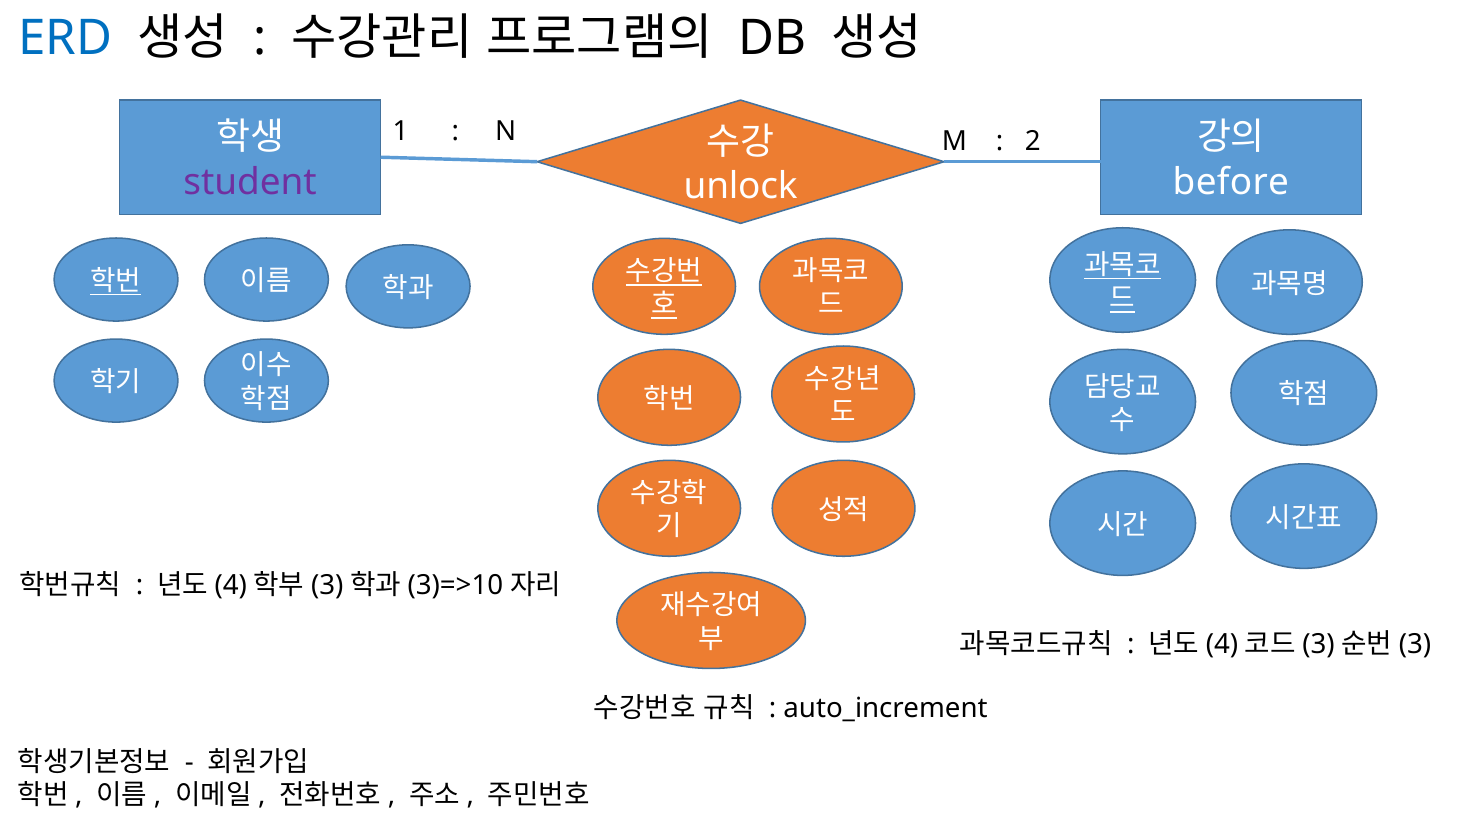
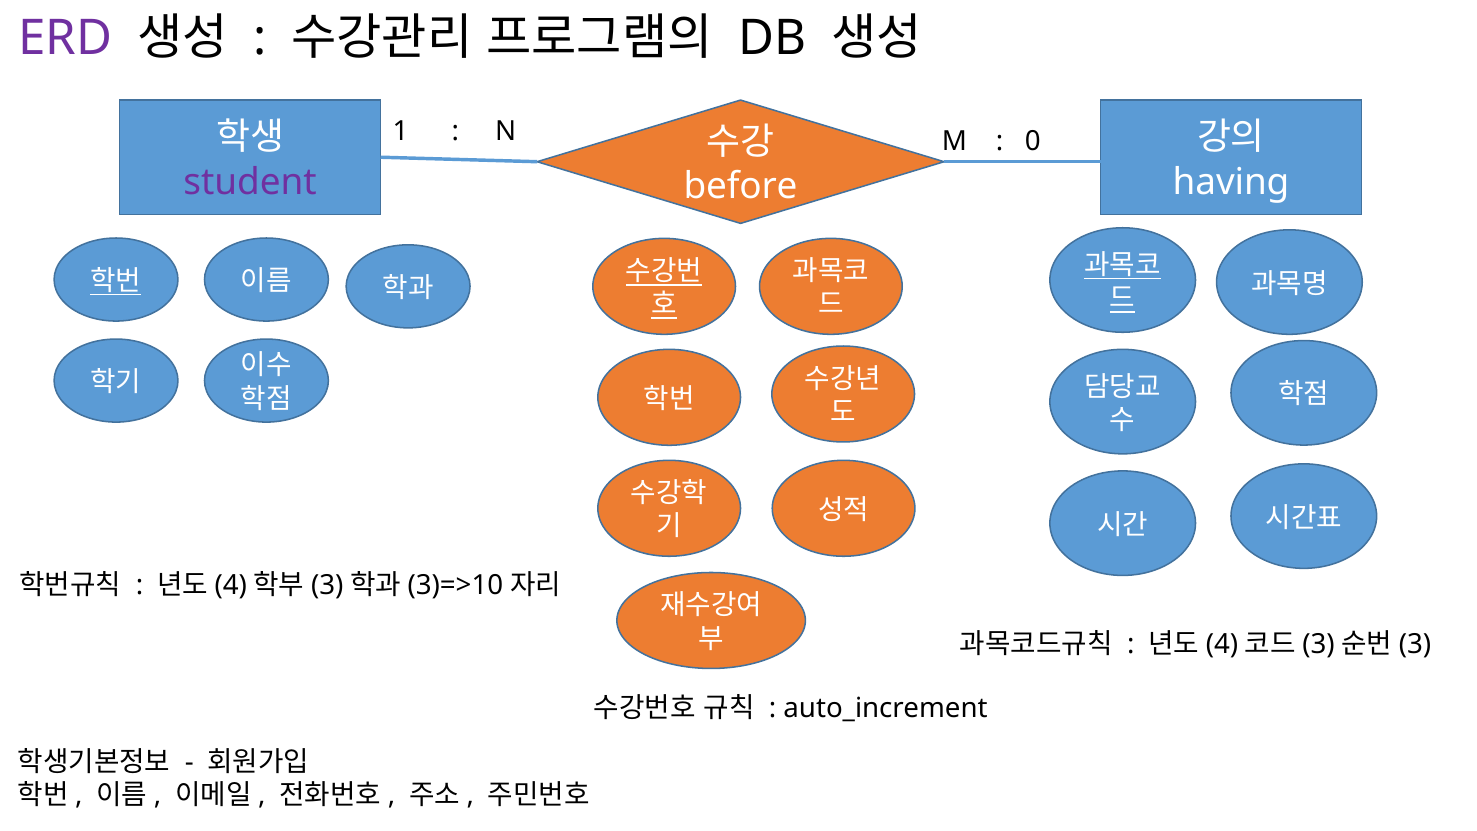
ERD colour: blue -> purple
2: 2 -> 0
before: before -> having
unlock: unlock -> before
